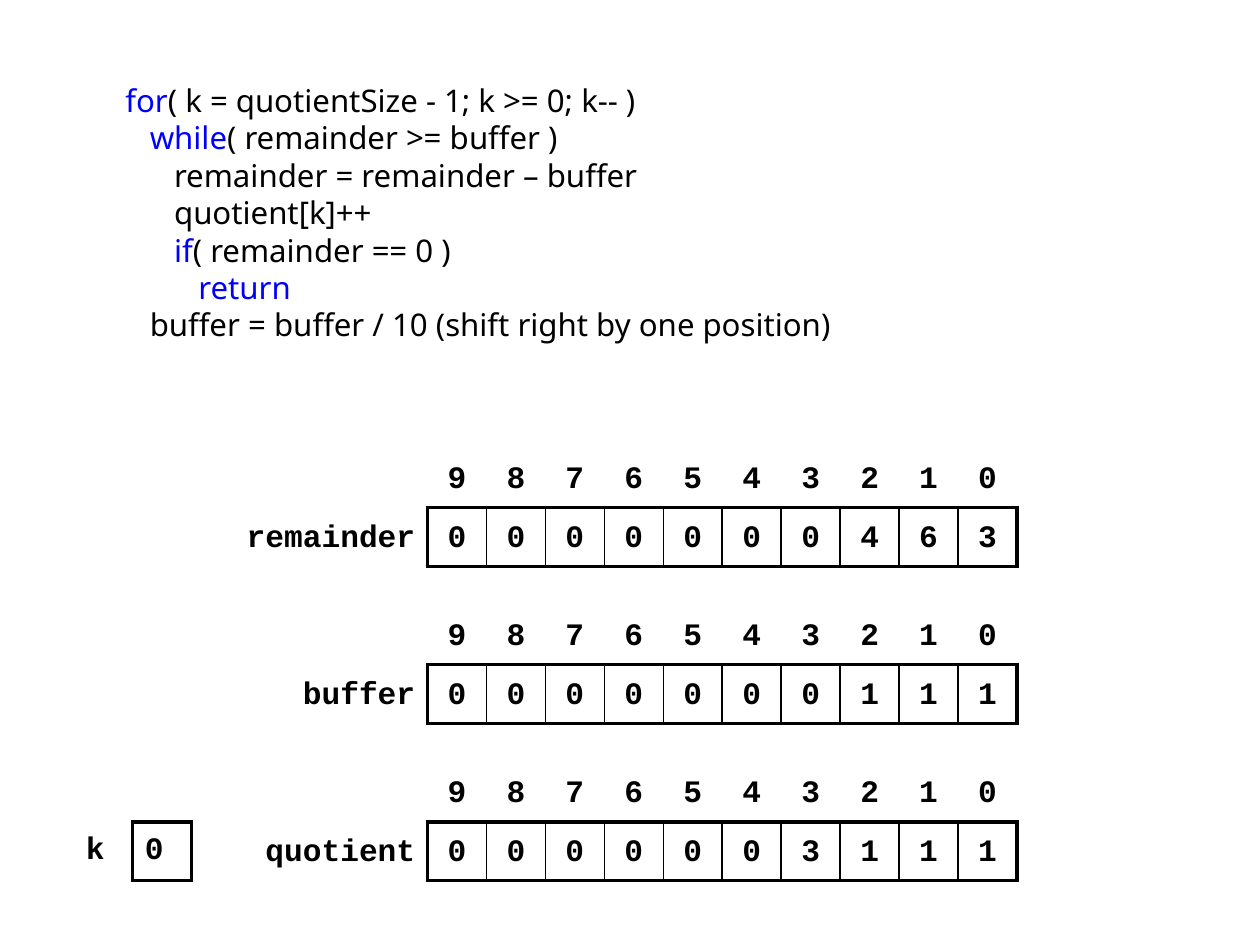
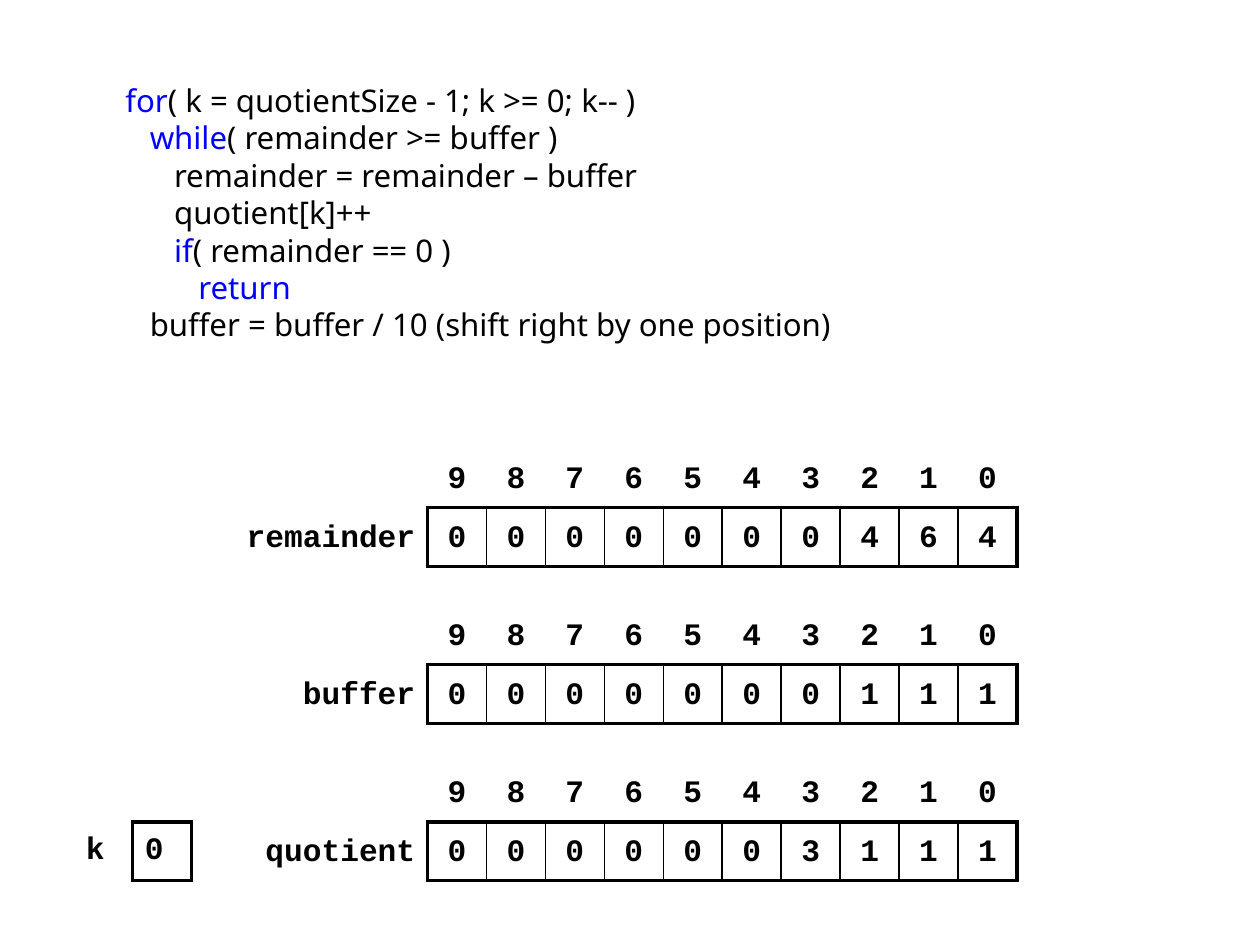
6 3: 3 -> 4
